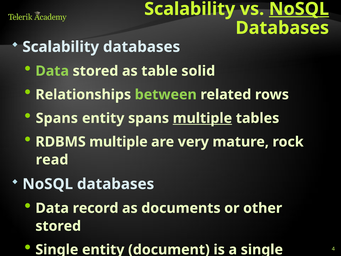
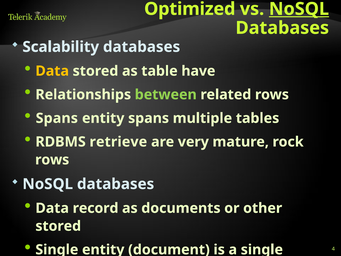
Scalability at (190, 9): Scalability -> Optimized
Data at (52, 71) colour: light green -> yellow
table solid: solid -> have
multiple at (202, 118) underline: present -> none
RDBMS multiple: multiple -> retrieve
read at (52, 160): read -> rows
